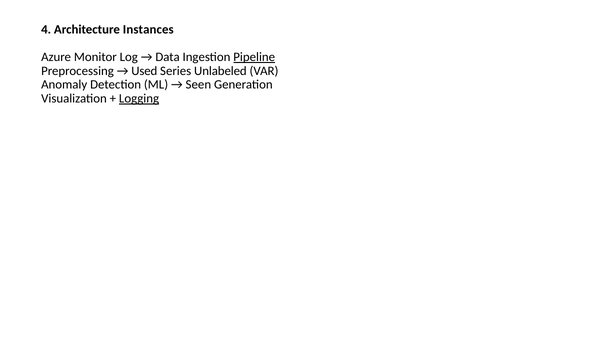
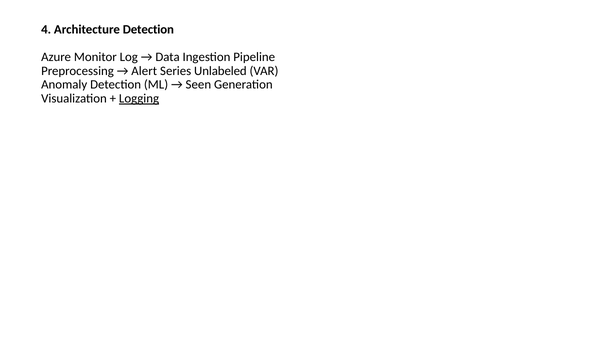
Architecture Instances: Instances -> Detection
Pipeline underline: present -> none
Used: Used -> Alert
